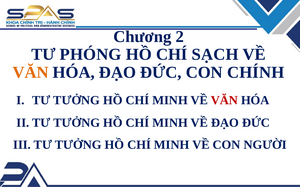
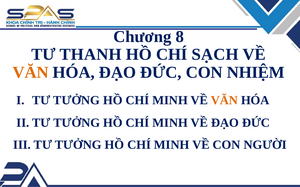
2: 2 -> 8
PHÓNG: PHÓNG -> THANH
CHÍNH: CHÍNH -> NHIỆM
VĂN at (224, 101) colour: red -> orange
